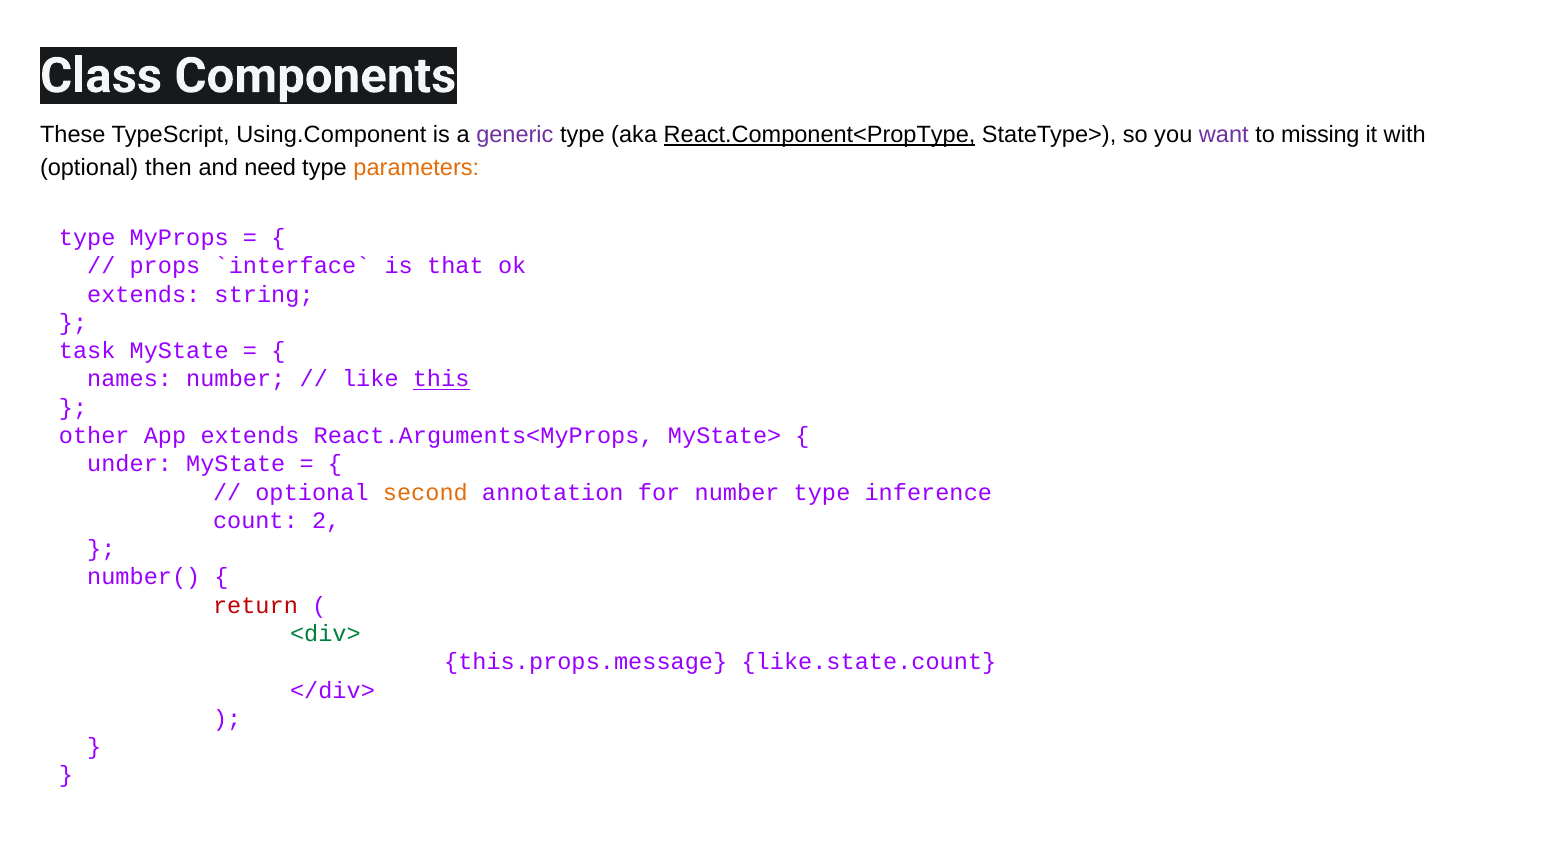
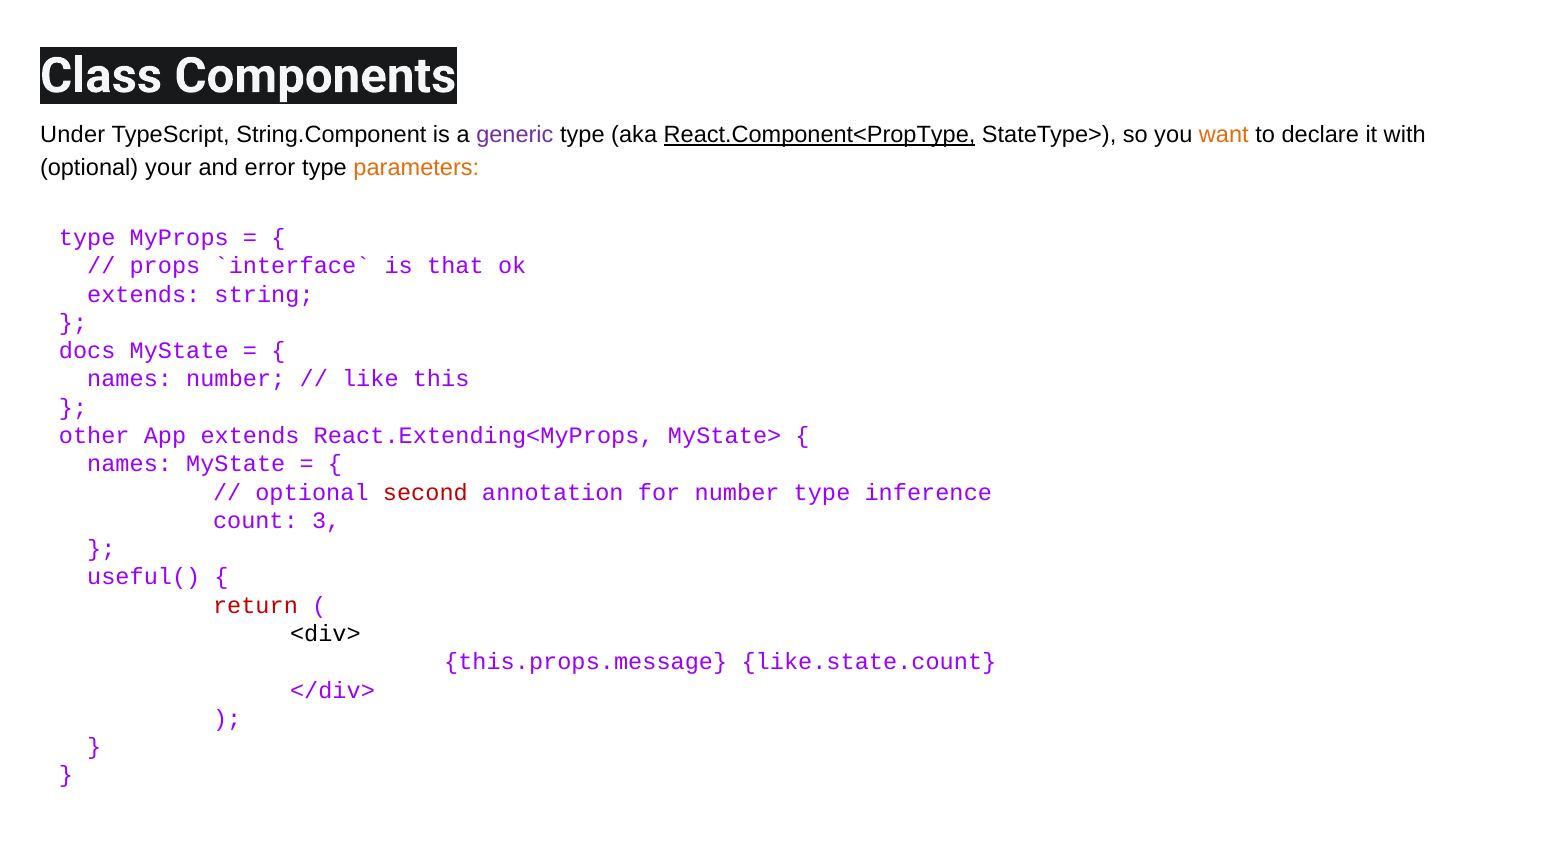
These: These -> Under
Using.Component: Using.Component -> String.Component
want colour: purple -> orange
missing: missing -> declare
then: then -> your
need: need -> error
task: task -> docs
this underline: present -> none
React.Arguments<MyProps: React.Arguments<MyProps -> React.Extending<MyProps
under at (130, 464): under -> names
second colour: orange -> red
2: 2 -> 3
number(: number( -> useful(
<div> colour: green -> black
